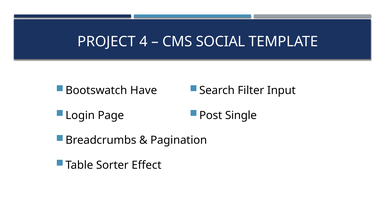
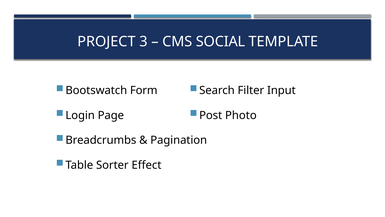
4: 4 -> 3
Have: Have -> Form
Single: Single -> Photo
